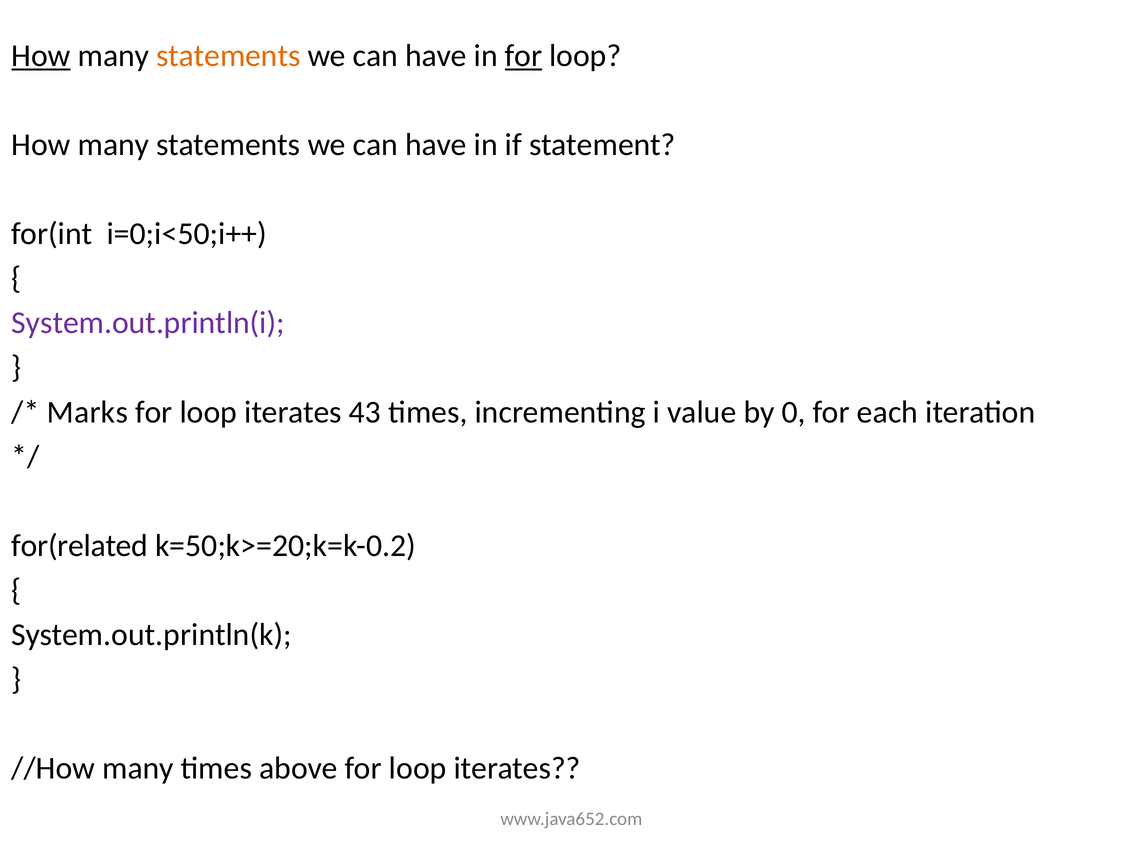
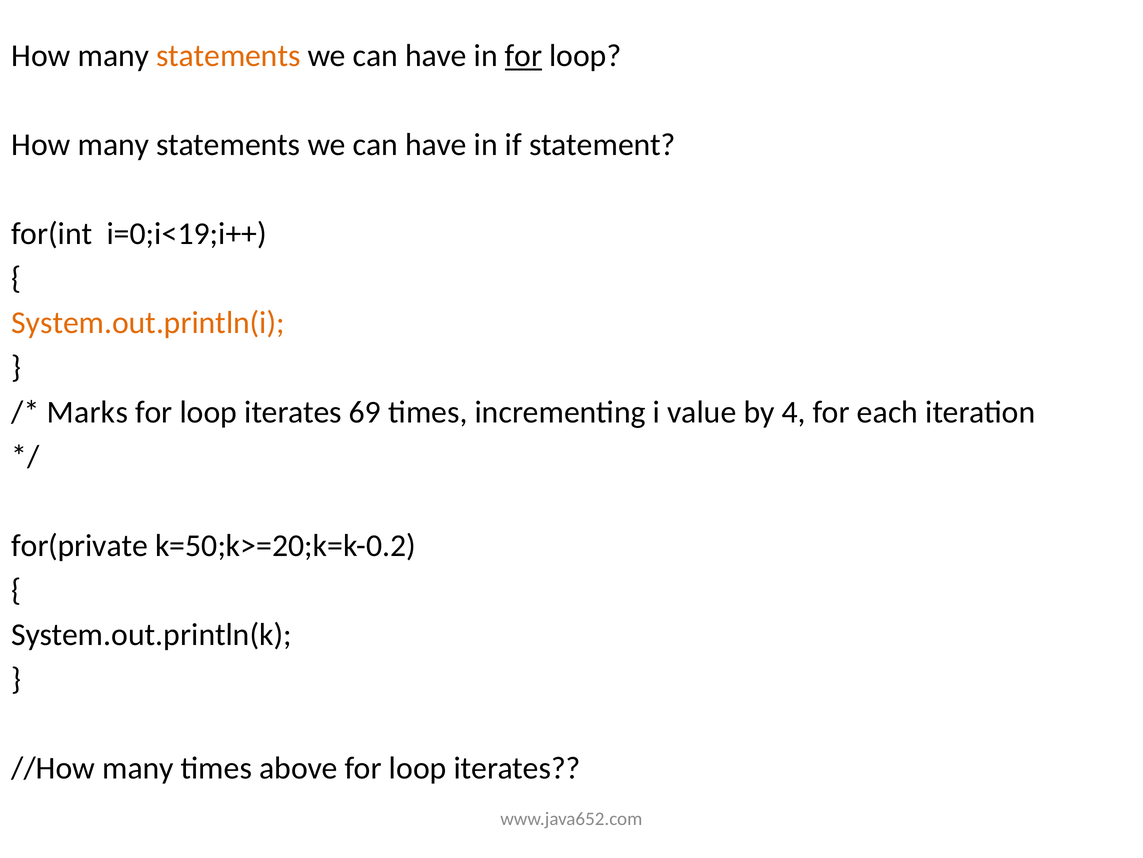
How at (41, 56) underline: present -> none
i=0;i<50;i++: i=0;i<50;i++ -> i=0;i<19;i++
System.out.println(i colour: purple -> orange
43: 43 -> 69
0: 0 -> 4
for(related: for(related -> for(private
